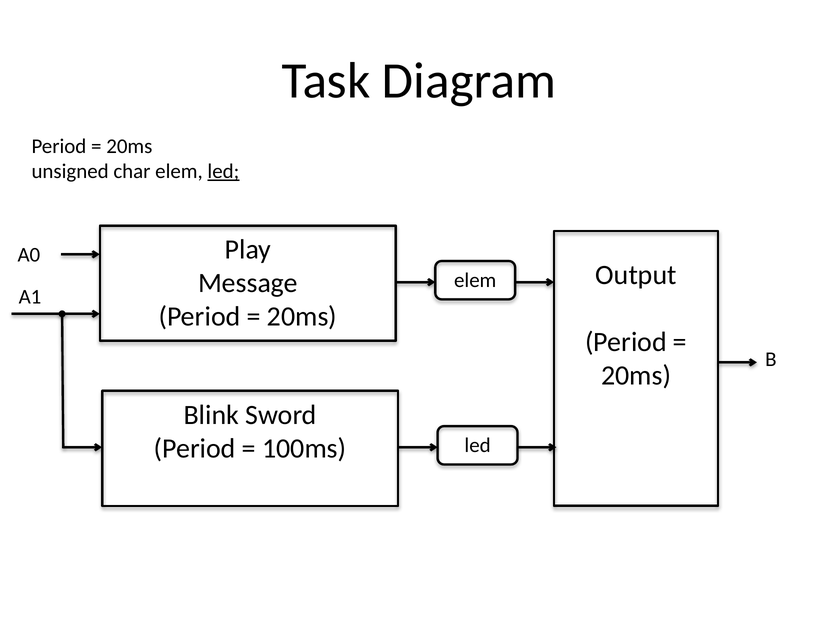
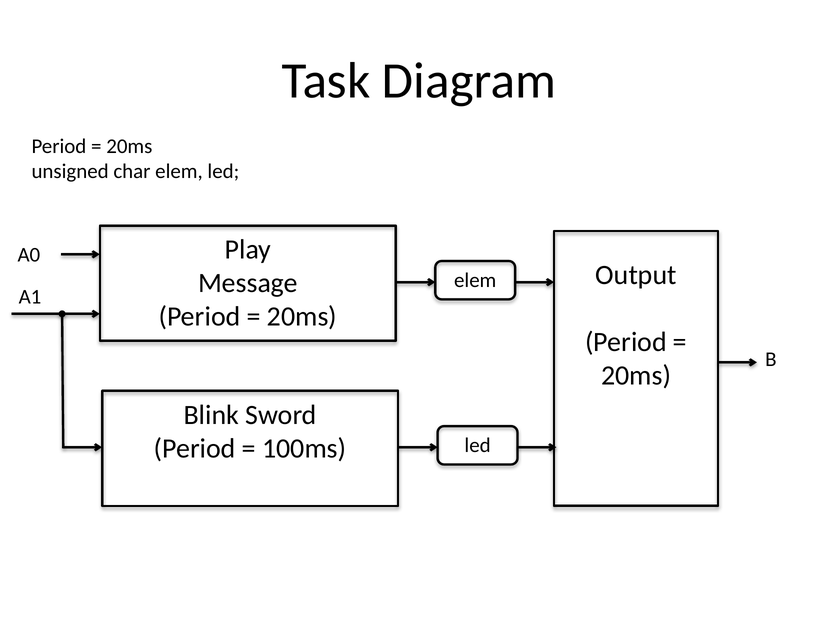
led at (223, 171) underline: present -> none
